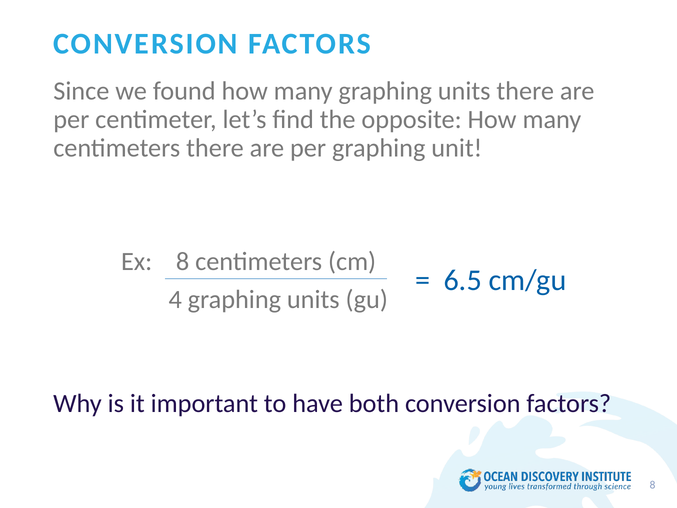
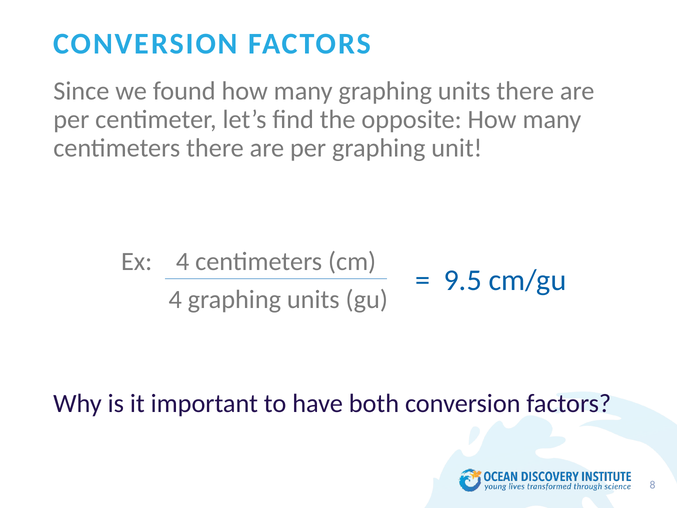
Ex 8: 8 -> 4
6.5: 6.5 -> 9.5
